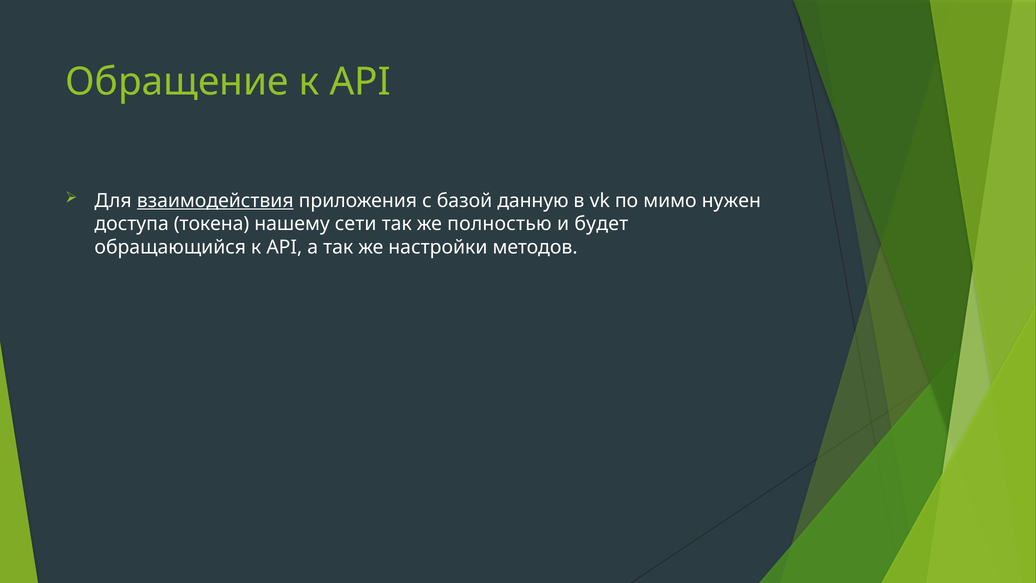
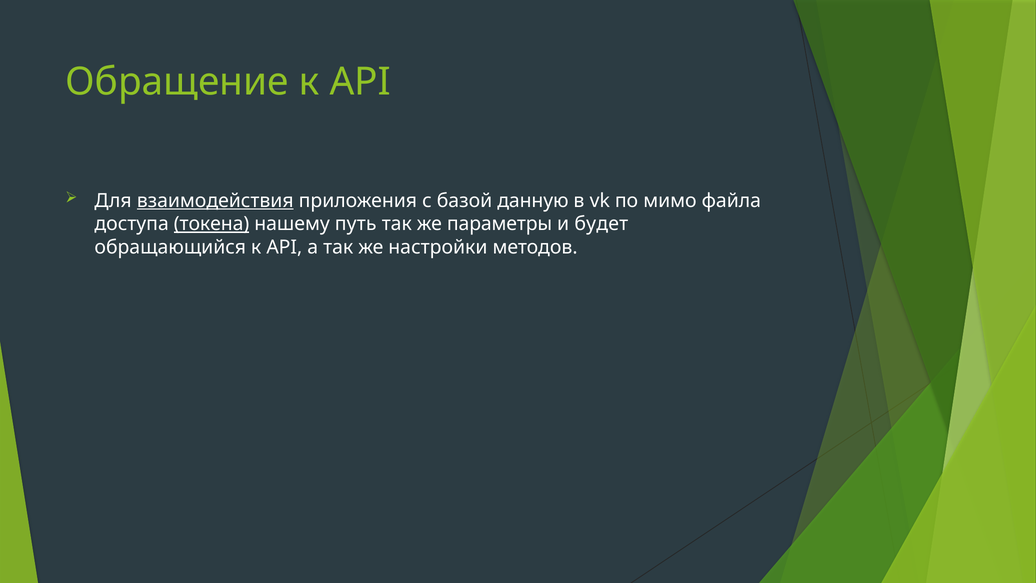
нужен: нужен -> файла
токена underline: none -> present
сети: сети -> путь
полностью: полностью -> параметры
